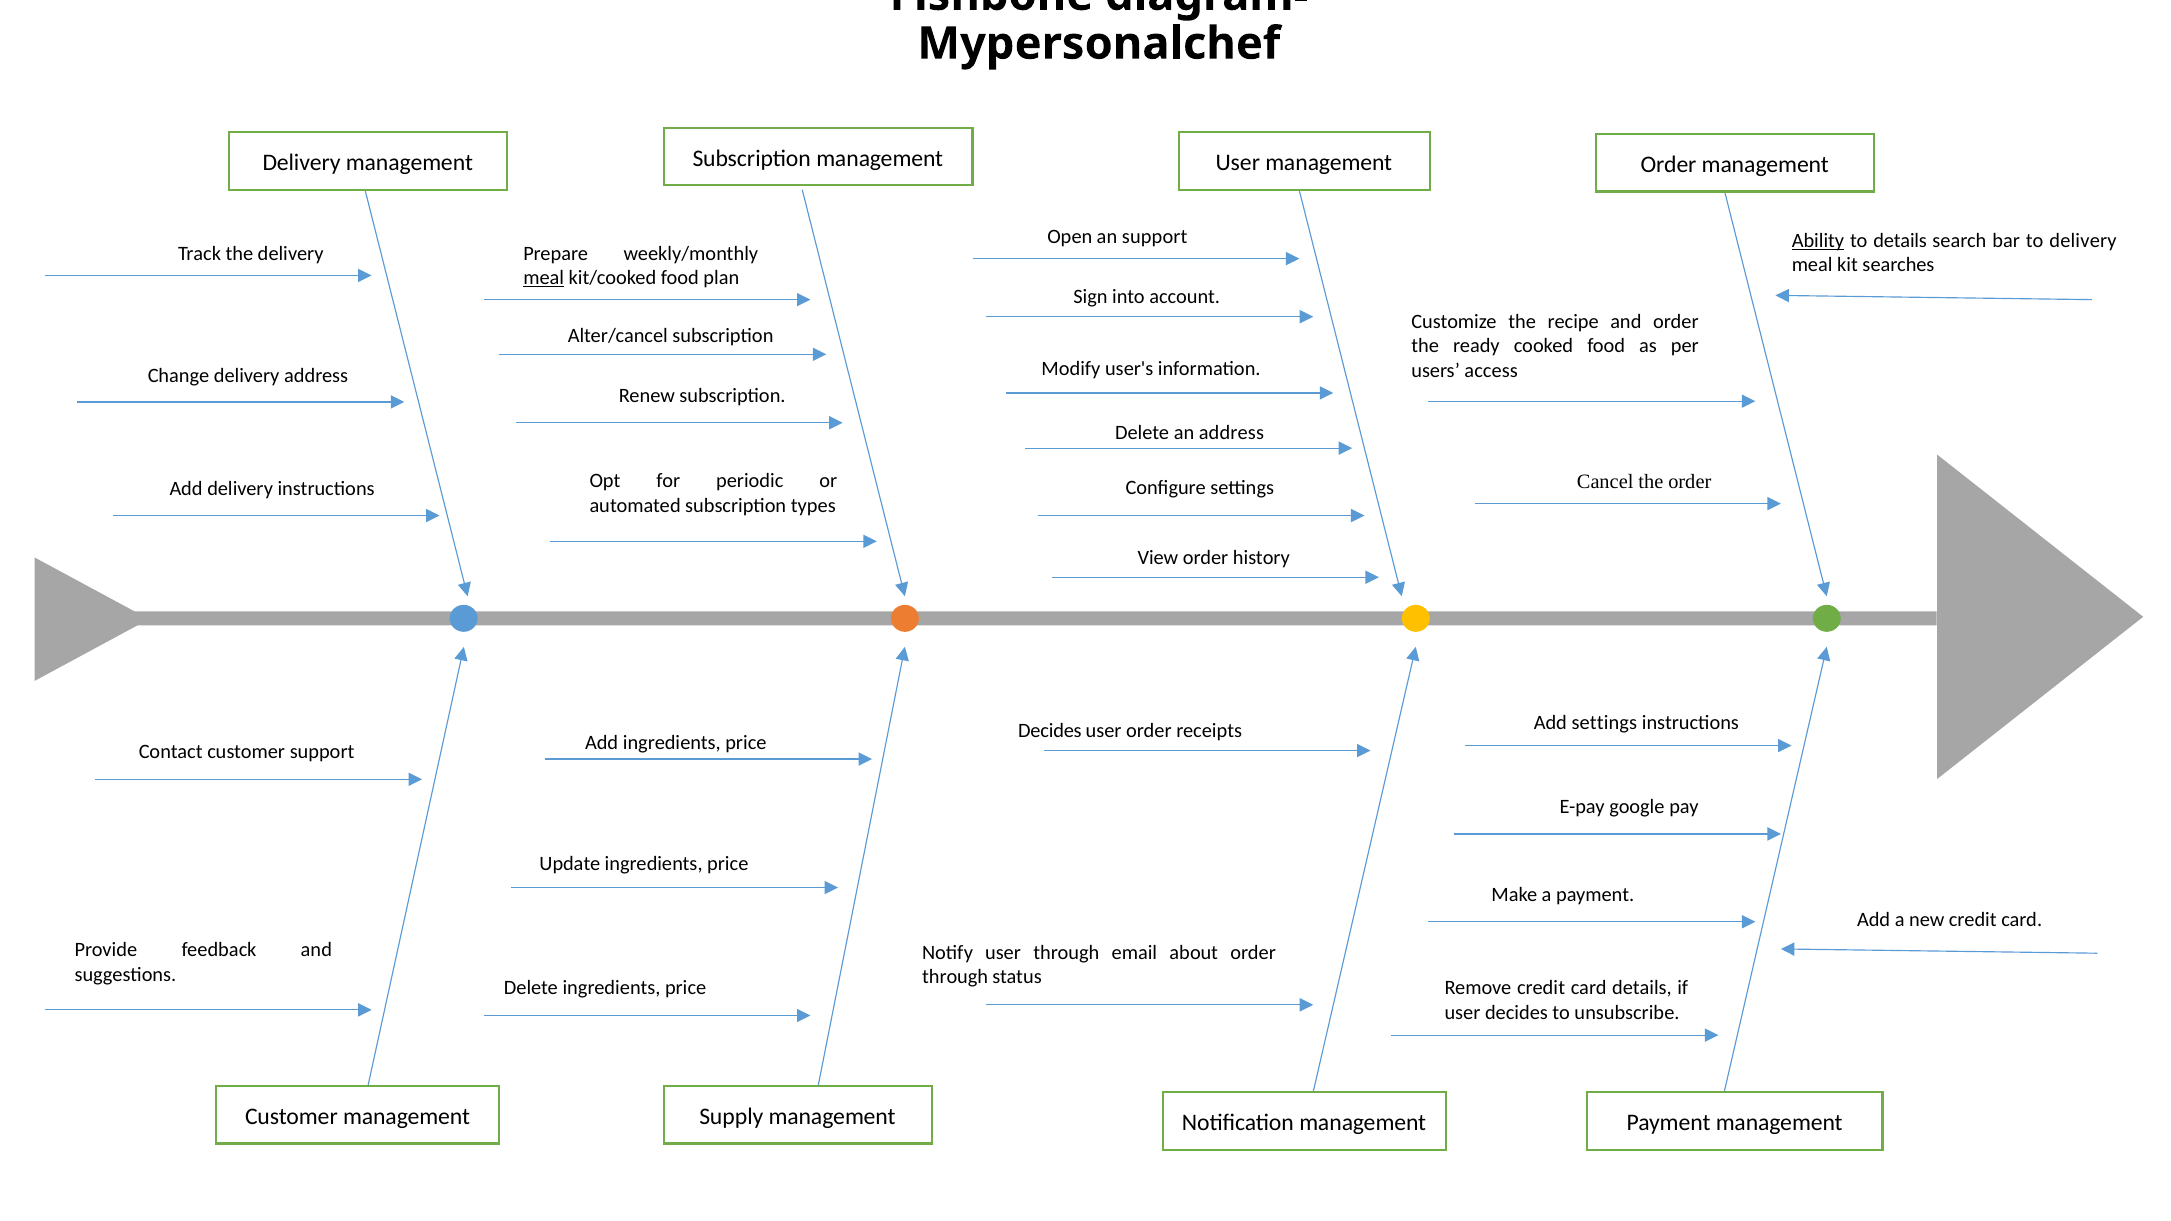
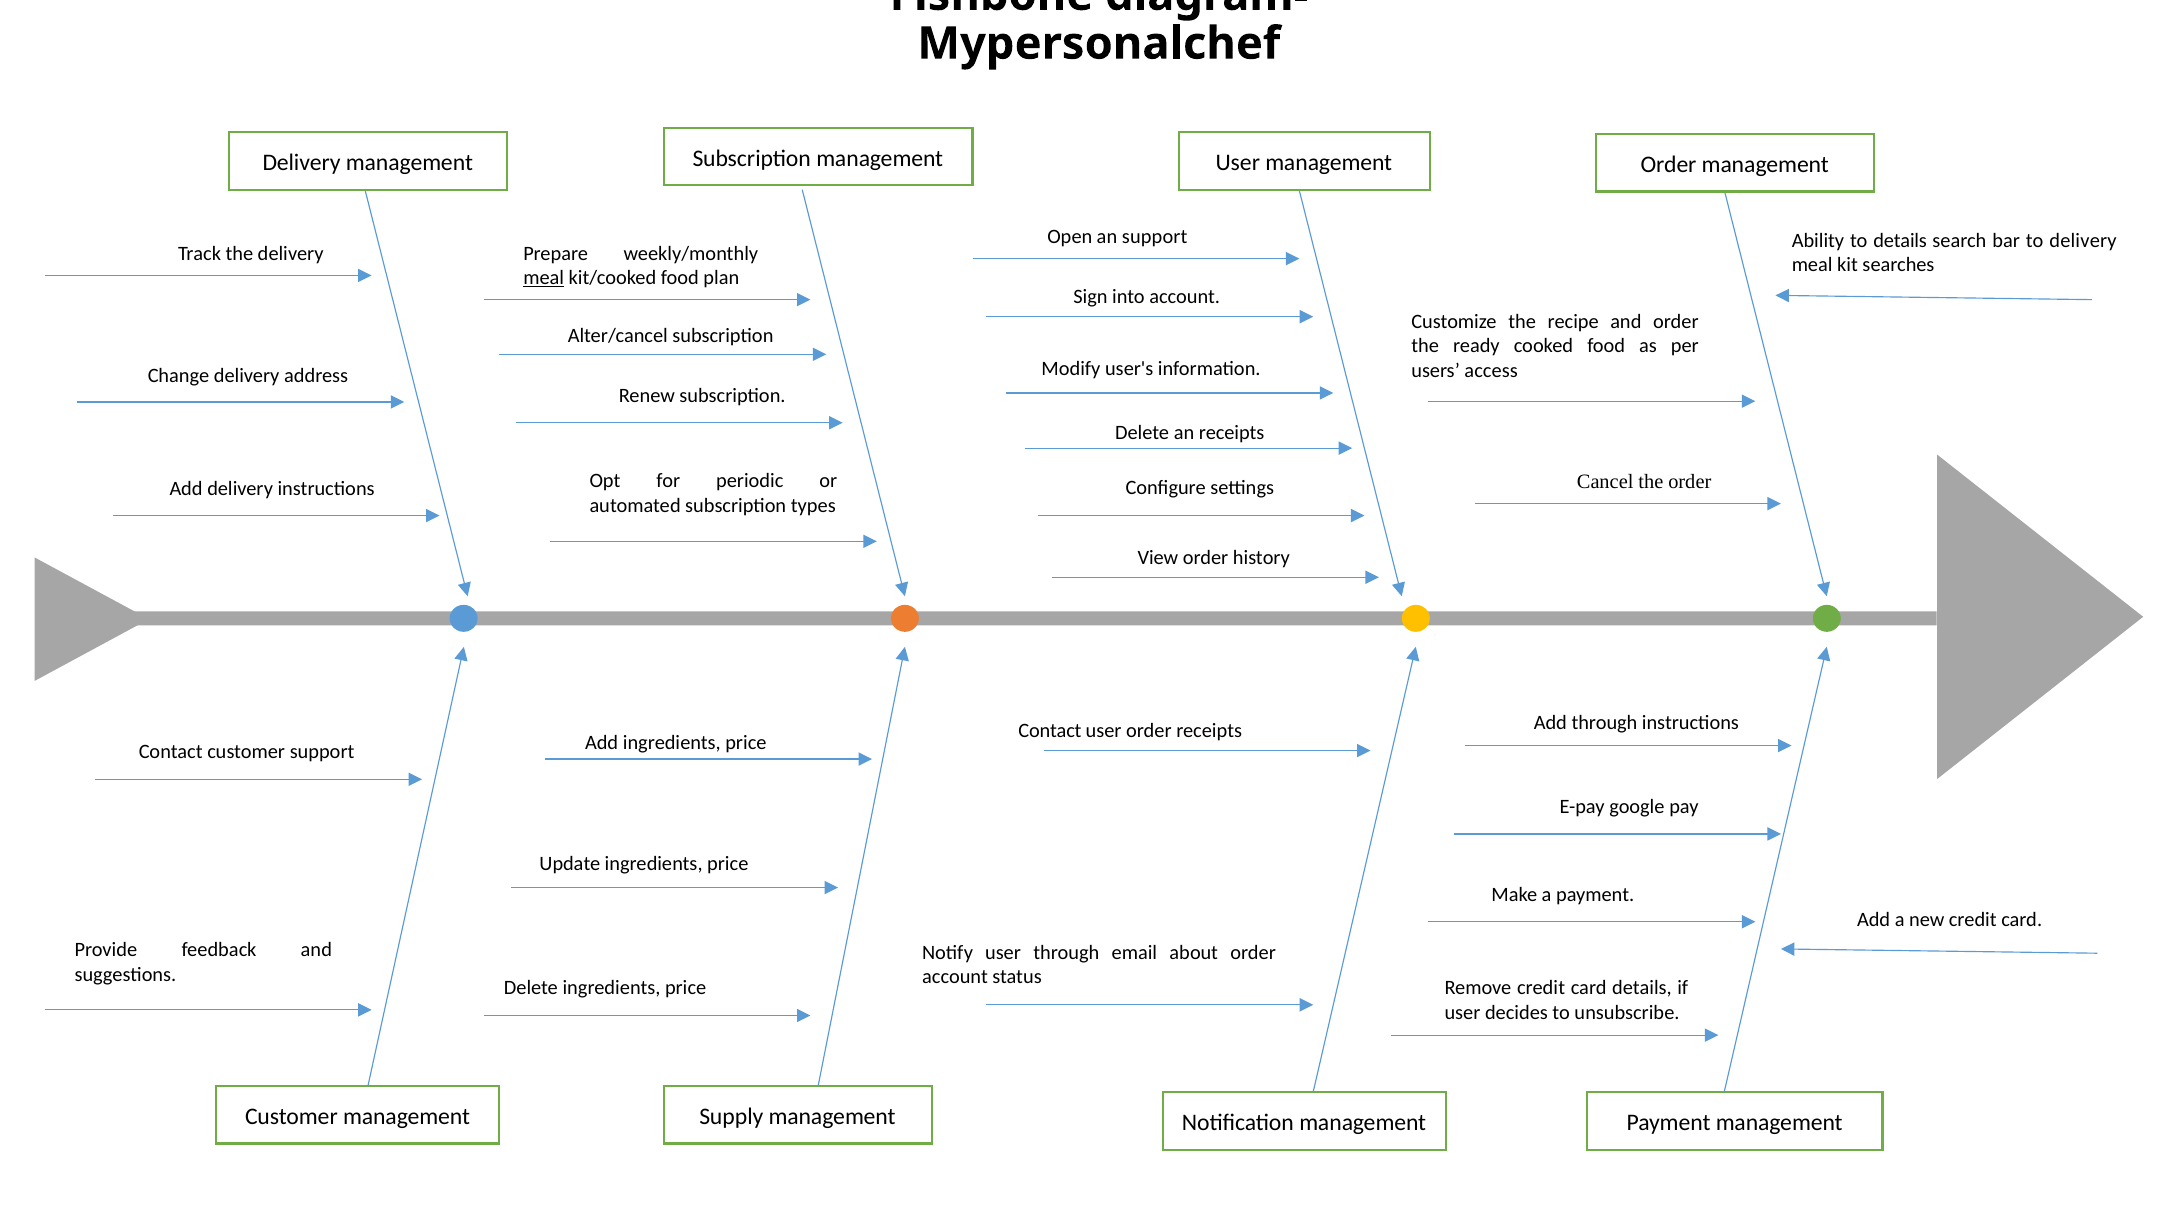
Ability underline: present -> none
an address: address -> receipts
Add settings: settings -> through
Decides at (1050, 731): Decides -> Contact
through at (955, 977): through -> account
